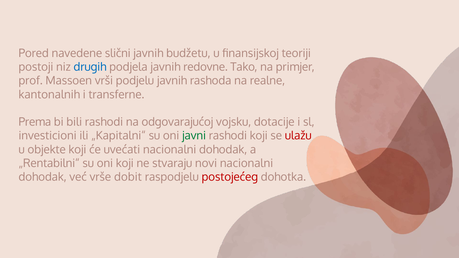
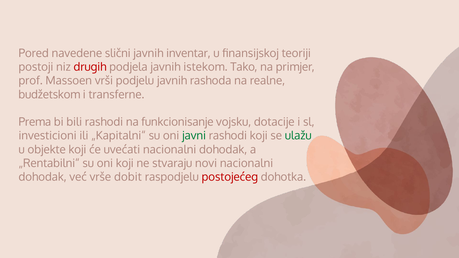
budžetu: budžetu -> inventar
drugih colour: blue -> red
redovne: redovne -> istekom
kantonalnih: kantonalnih -> budžetskom
odgovarajućoj: odgovarajućoj -> funkcionisanje
ulažu colour: red -> green
